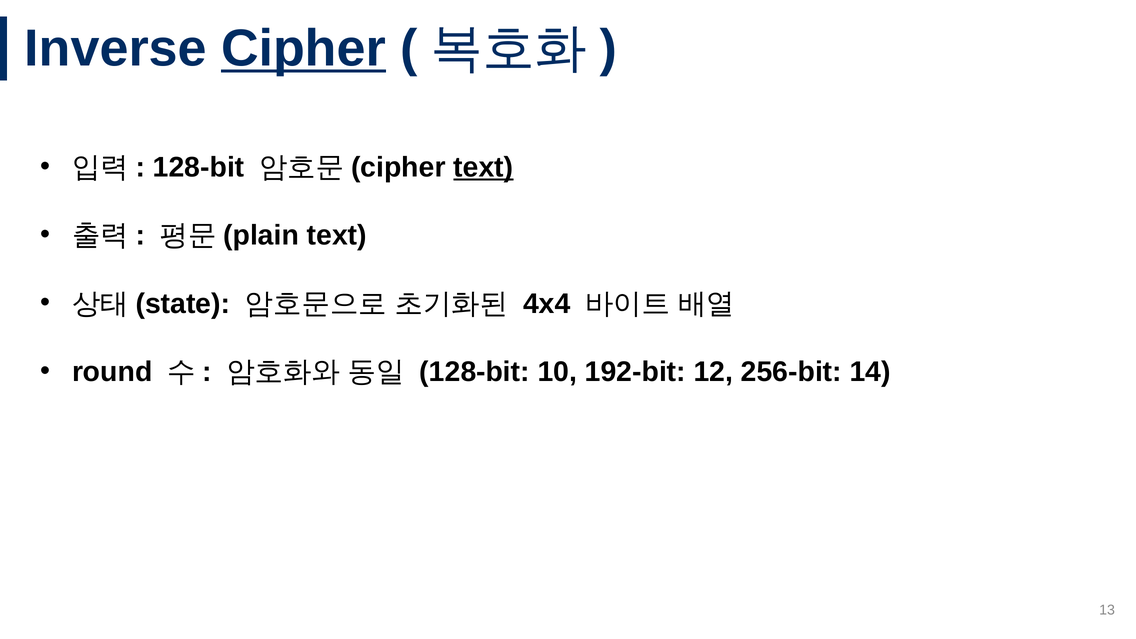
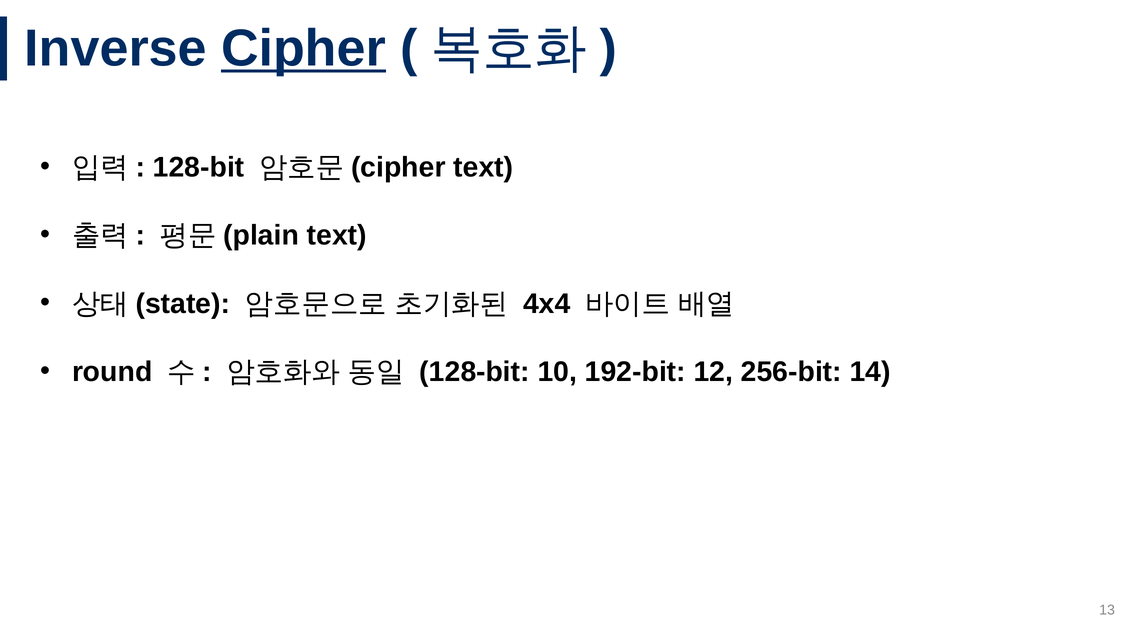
text at (483, 167) underline: present -> none
